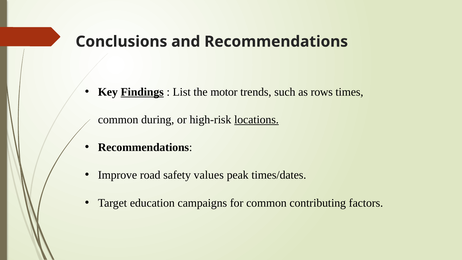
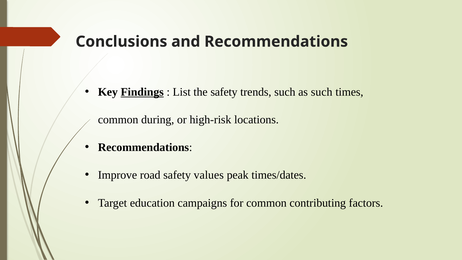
the motor: motor -> safety
as rows: rows -> such
locations underline: present -> none
